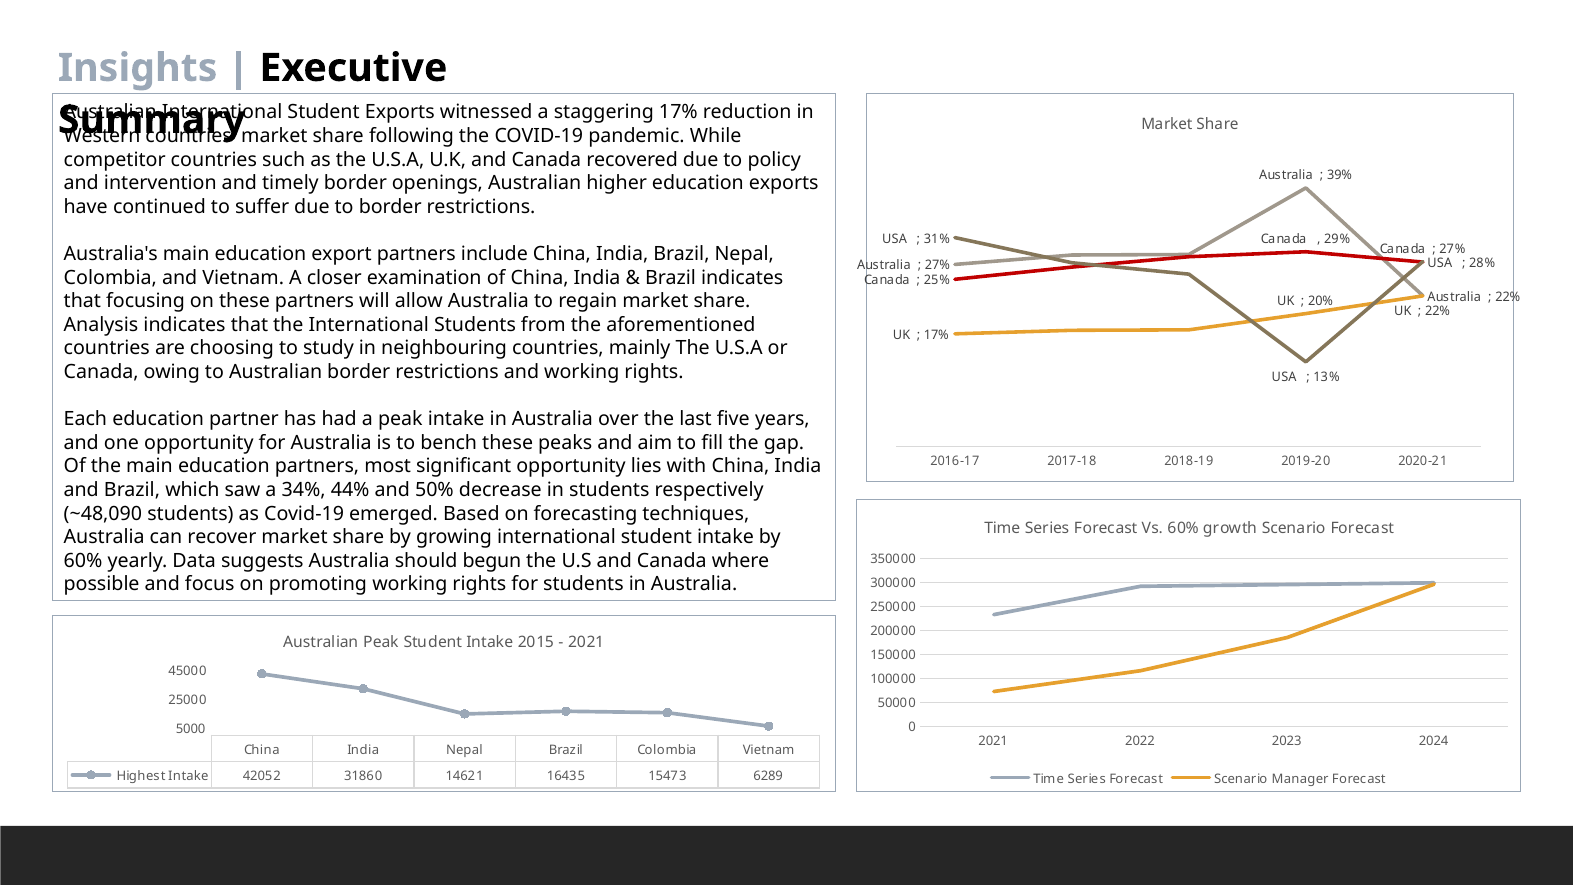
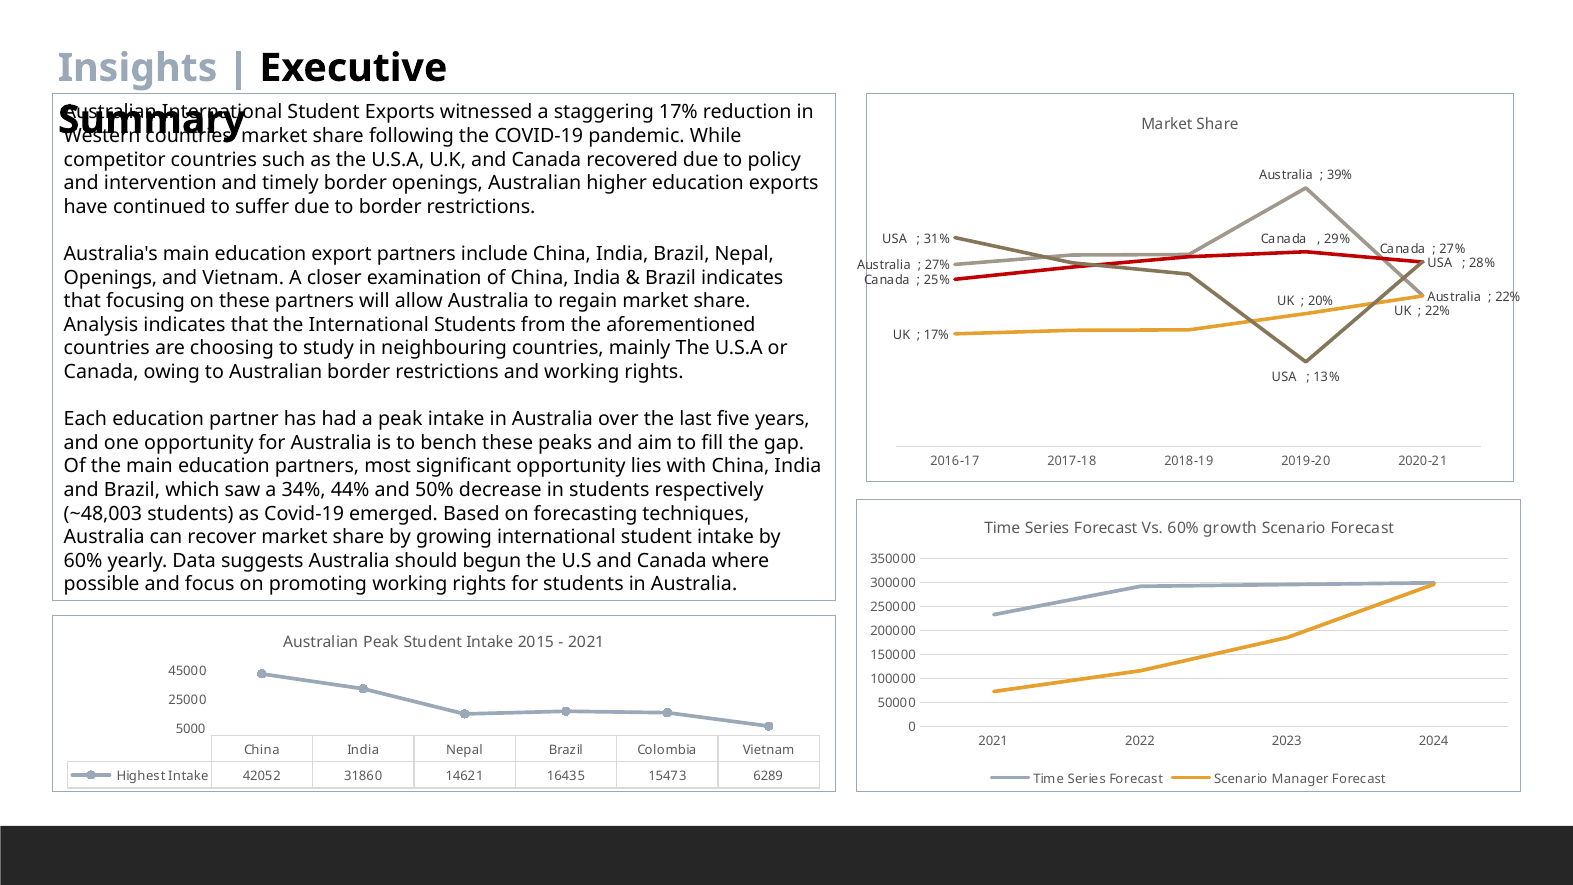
Colombia at (110, 277): Colombia -> Openings
~48,090: ~48,090 -> ~48,003
